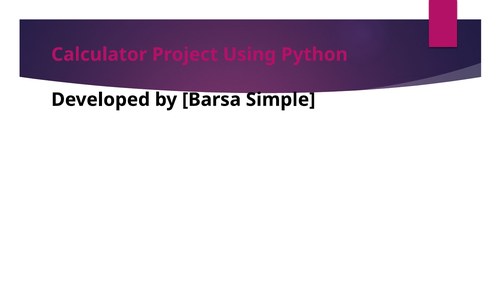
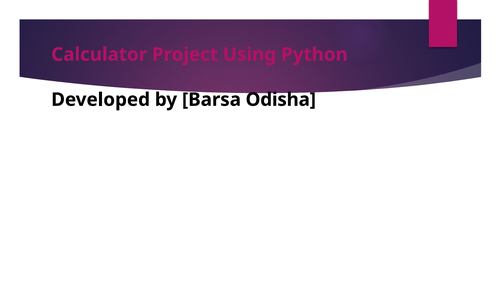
Simple: Simple -> Odisha
